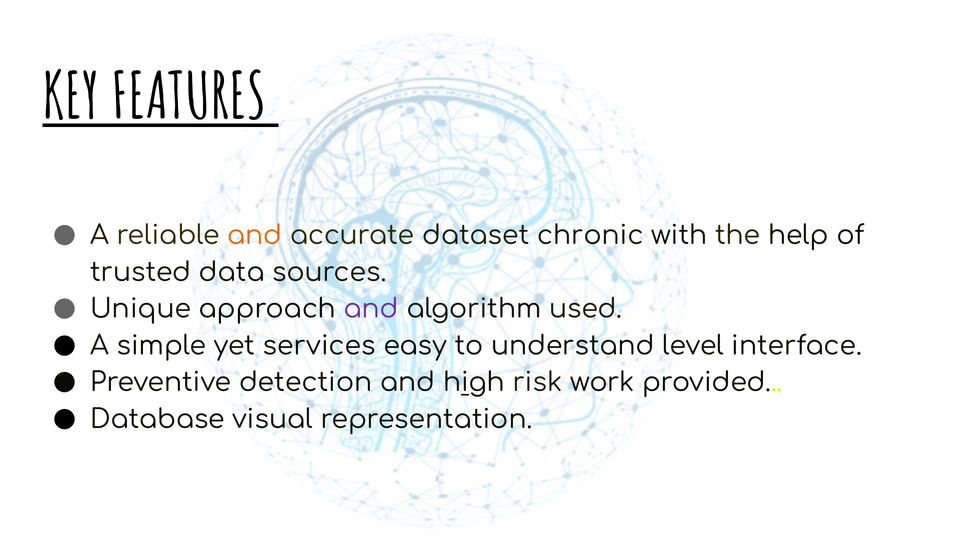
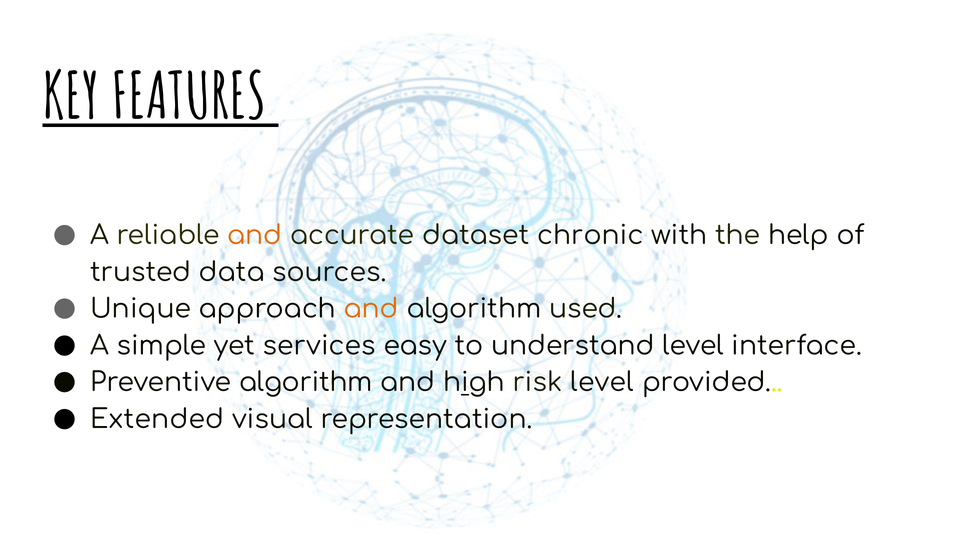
and at (371, 309) colour: purple -> orange
Preventive detection: detection -> algorithm
risk work: work -> level
Database: Database -> Extended
